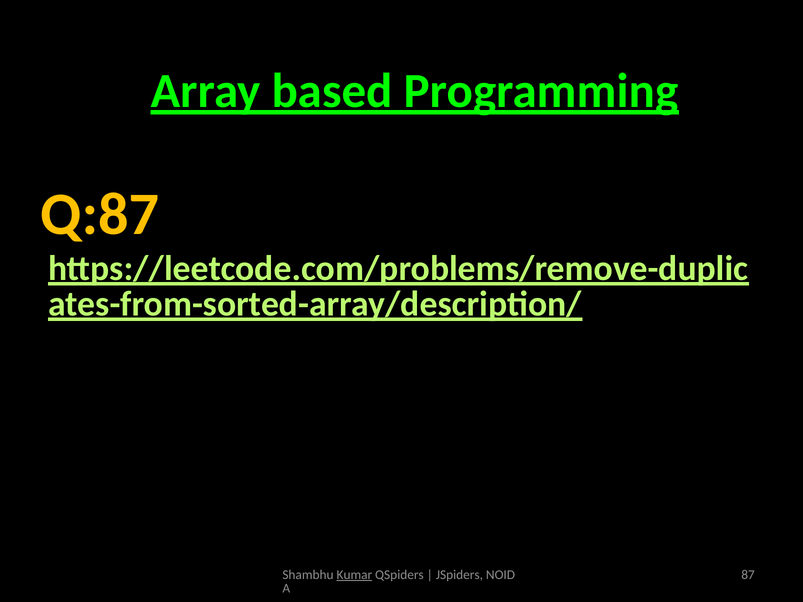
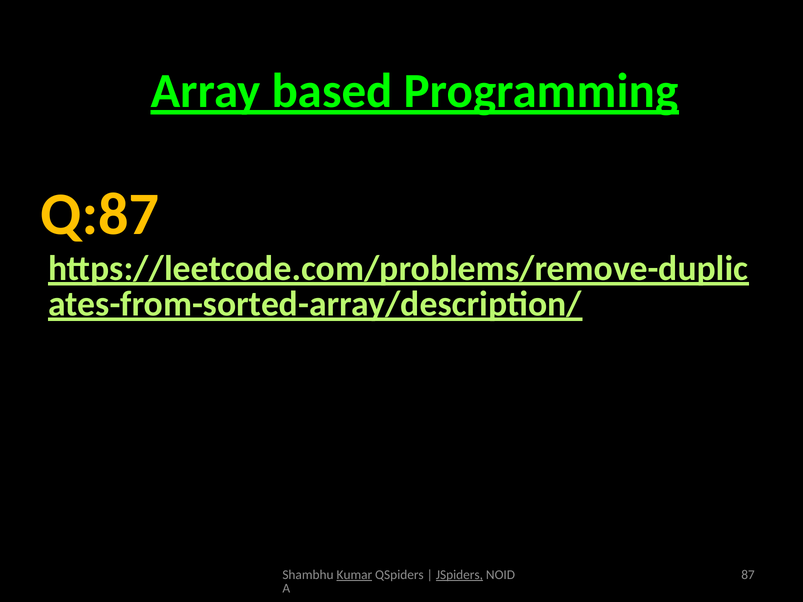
JSpiders underline: none -> present
